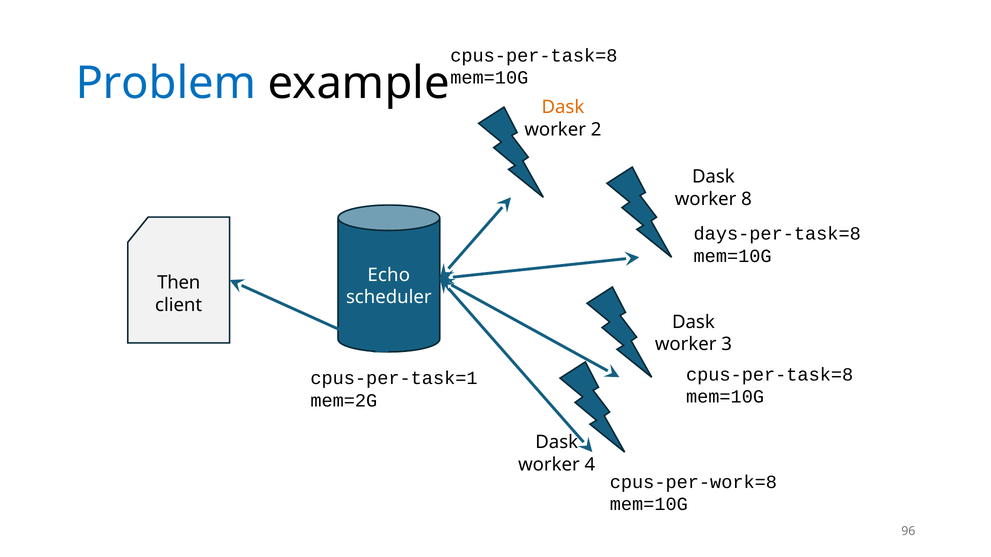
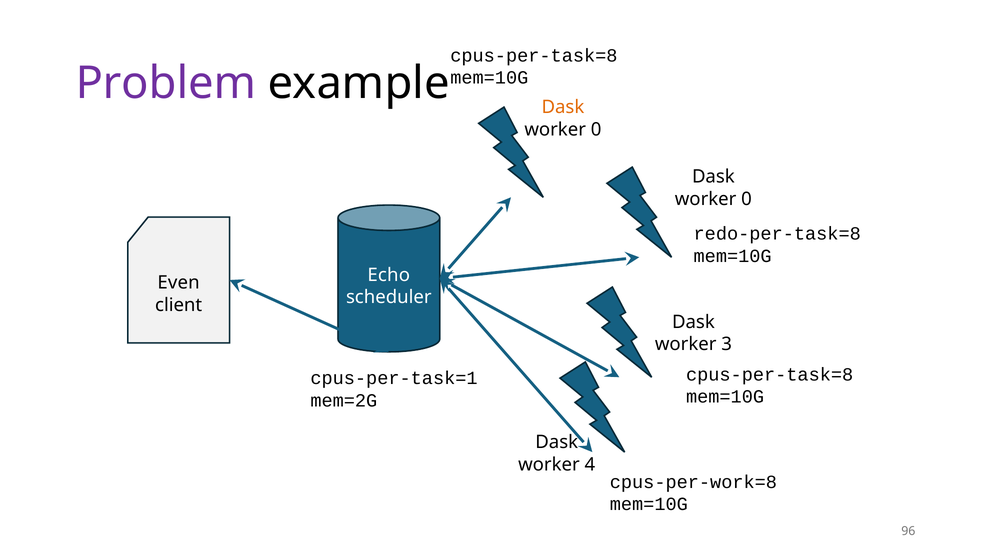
Problem colour: blue -> purple
2 at (596, 130): 2 -> 0
8 at (747, 199): 8 -> 0
days-per-task=8: days-per-task=8 -> redo-per-task=8
Then: Then -> Even
